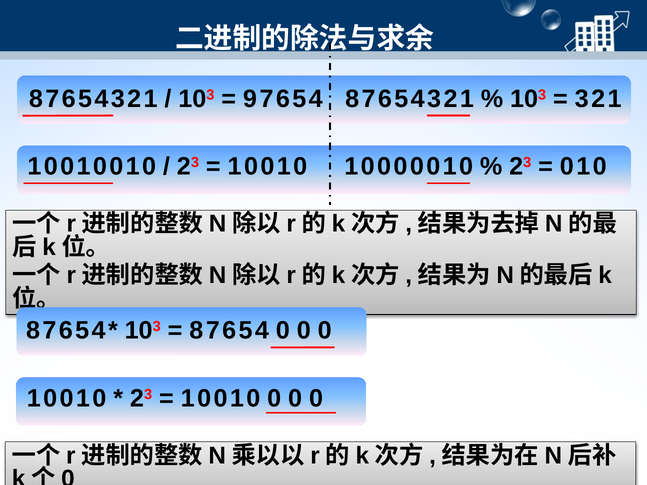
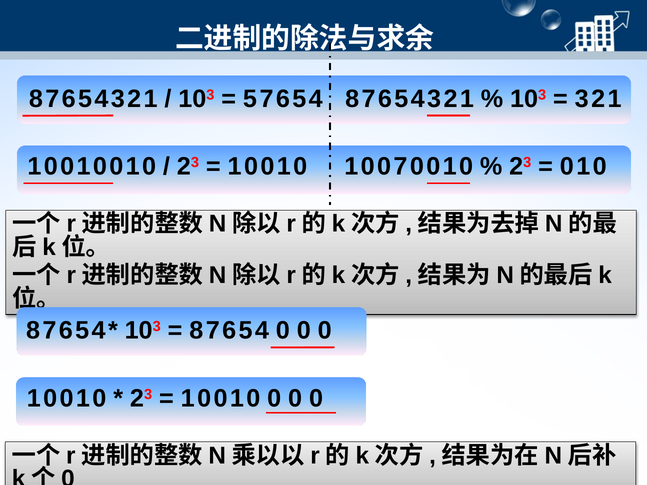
9 at (250, 99): 9 -> 5
0 at (400, 167): 0 -> 7
